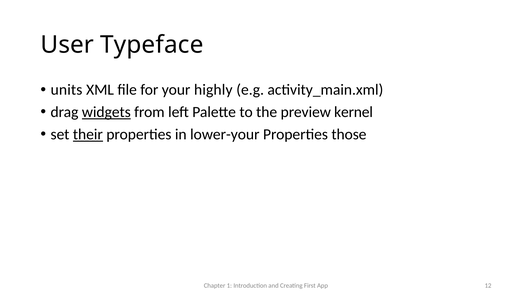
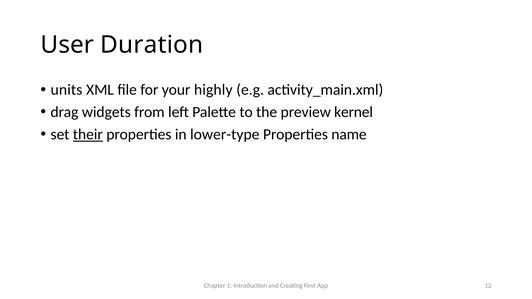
Typeface: Typeface -> Duration
widgets underline: present -> none
lower-your: lower-your -> lower-type
those: those -> name
